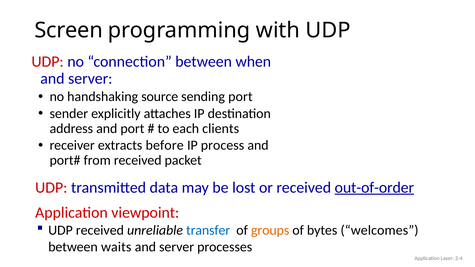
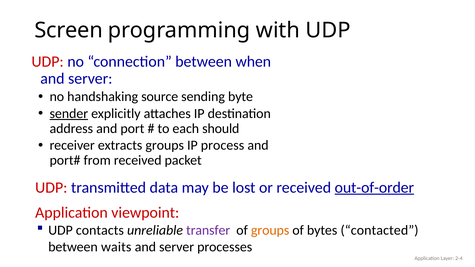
sending port: port -> byte
sender underline: none -> present
clients: clients -> should
extracts before: before -> groups
UDP received: received -> contacts
transfer colour: blue -> purple
welcomes: welcomes -> contacted
